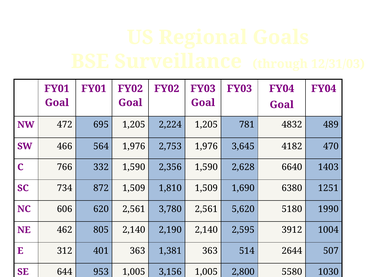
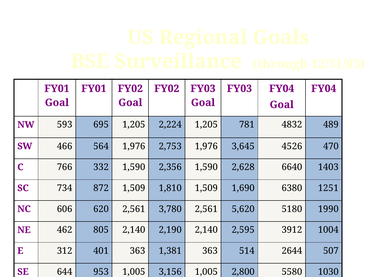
472: 472 -> 593
4182: 4182 -> 4526
